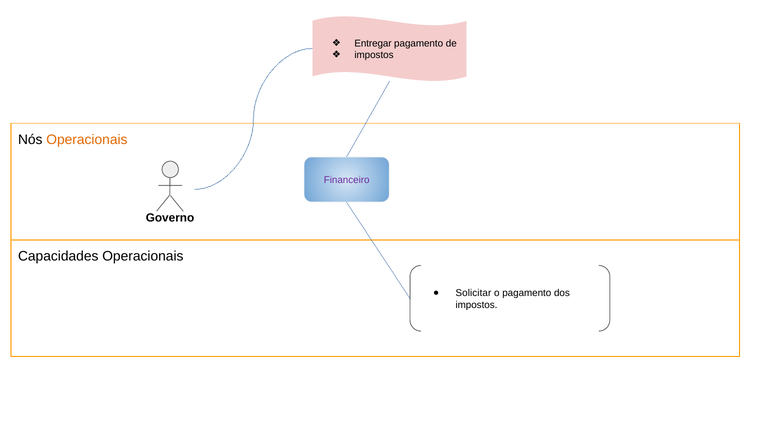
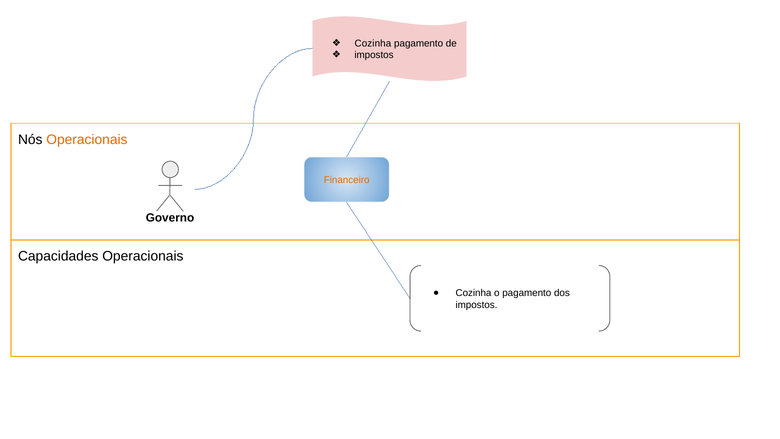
Entregar at (373, 43): Entregar -> Cozinha
Financeiro colour: purple -> orange
Solicitar at (473, 293): Solicitar -> Cozinha
